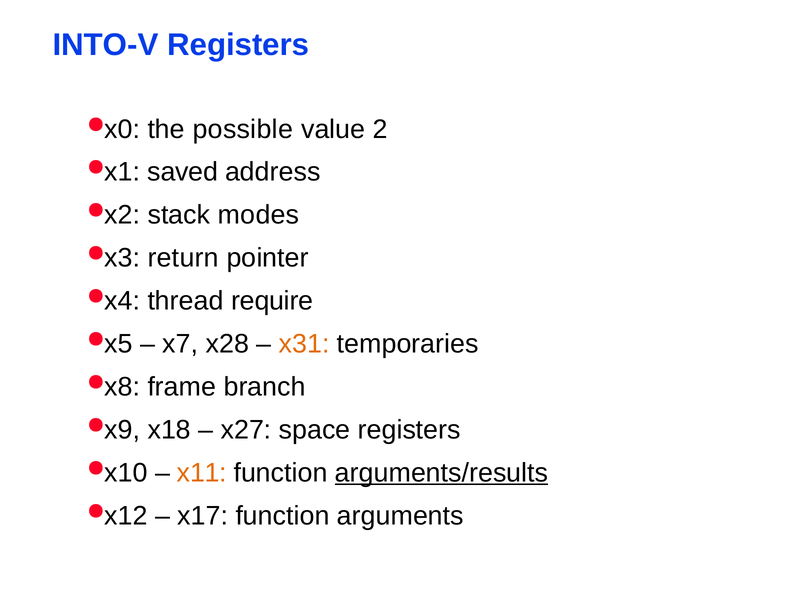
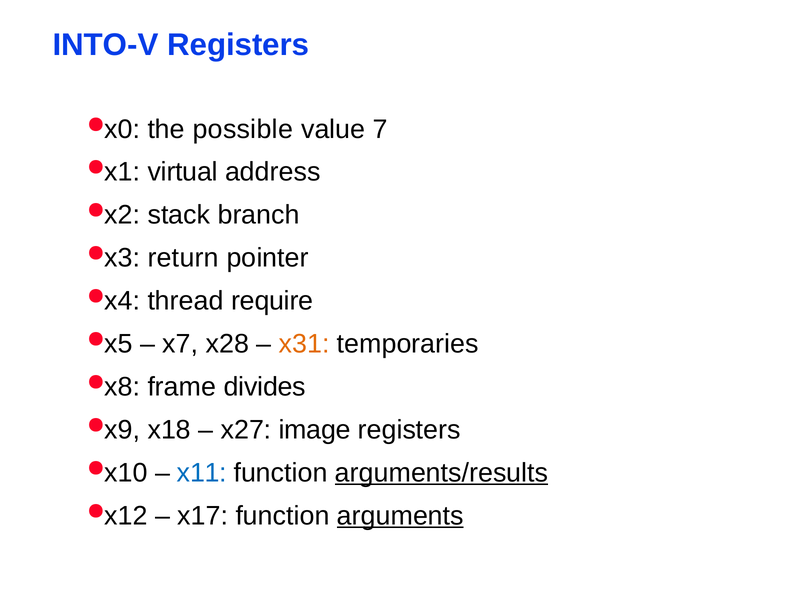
2: 2 -> 7
saved: saved -> virtual
modes: modes -> branch
branch: branch -> divides
space: space -> image
x11 colour: orange -> blue
arguments underline: none -> present
